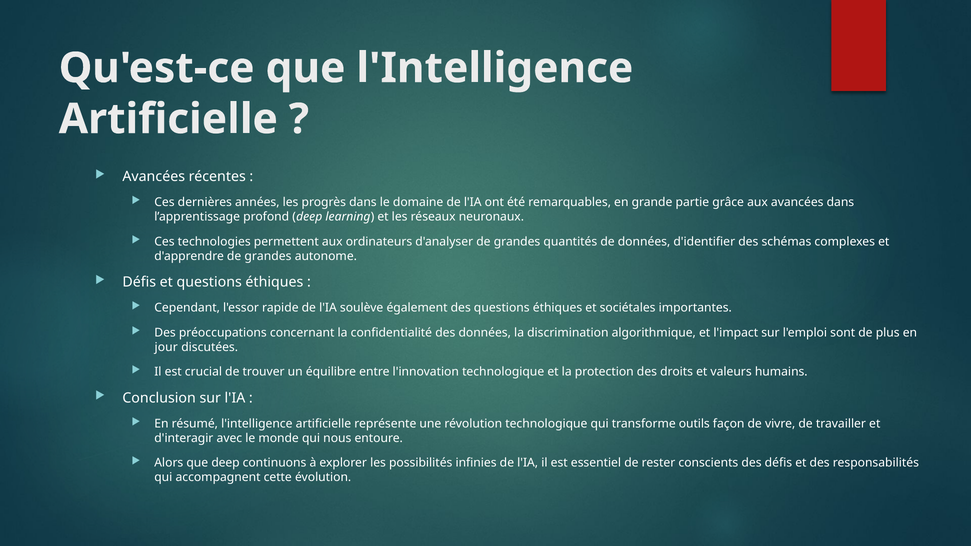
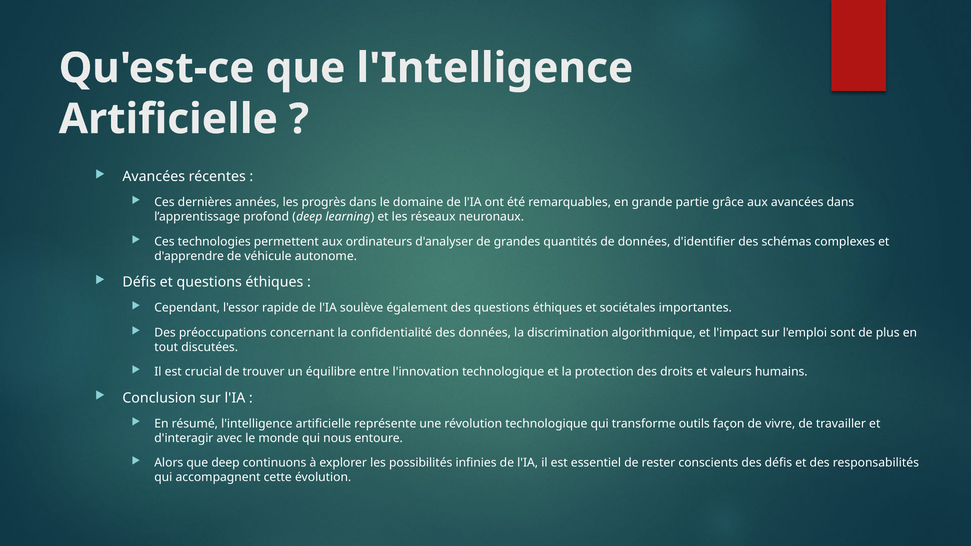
d'apprendre de grandes: grandes -> véhicule
jour: jour -> tout
